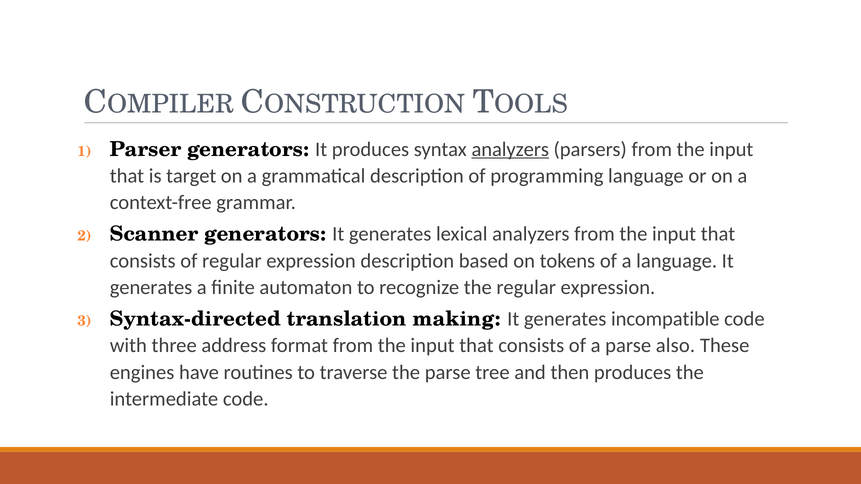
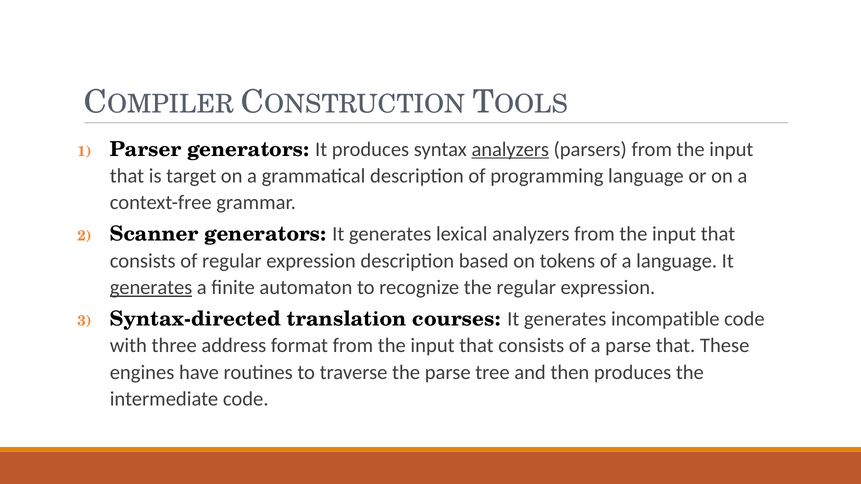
generates at (151, 288) underline: none -> present
making: making -> courses
parse also: also -> that
